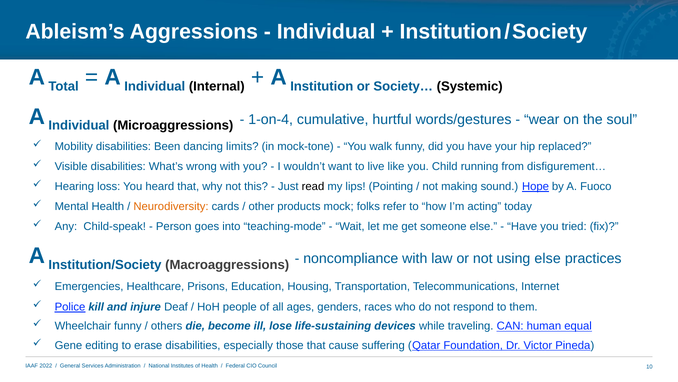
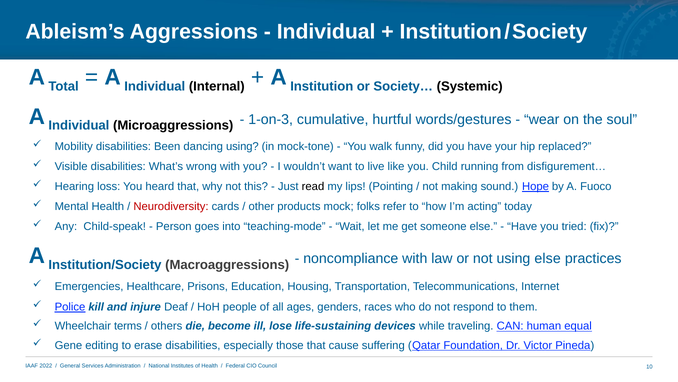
1-on-4: 1-on-4 -> 1-on-3
dancing limits: limits -> using
Neurodiversity colour: orange -> red
Wheelchair funny: funny -> terms
